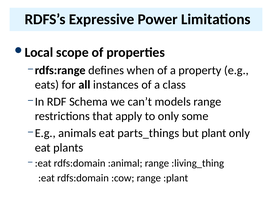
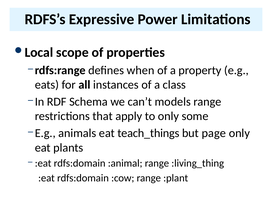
parts_things: parts_things -> teach_things
plant: plant -> page
